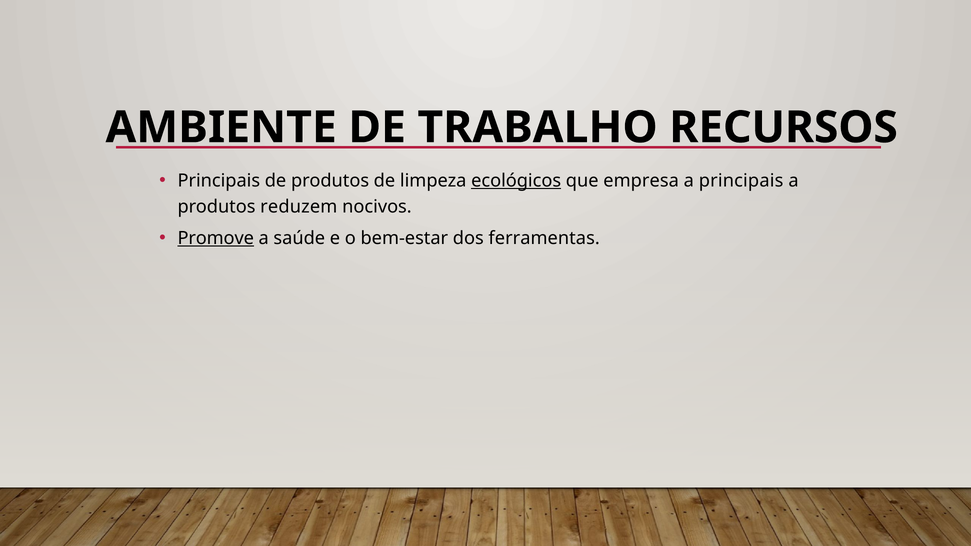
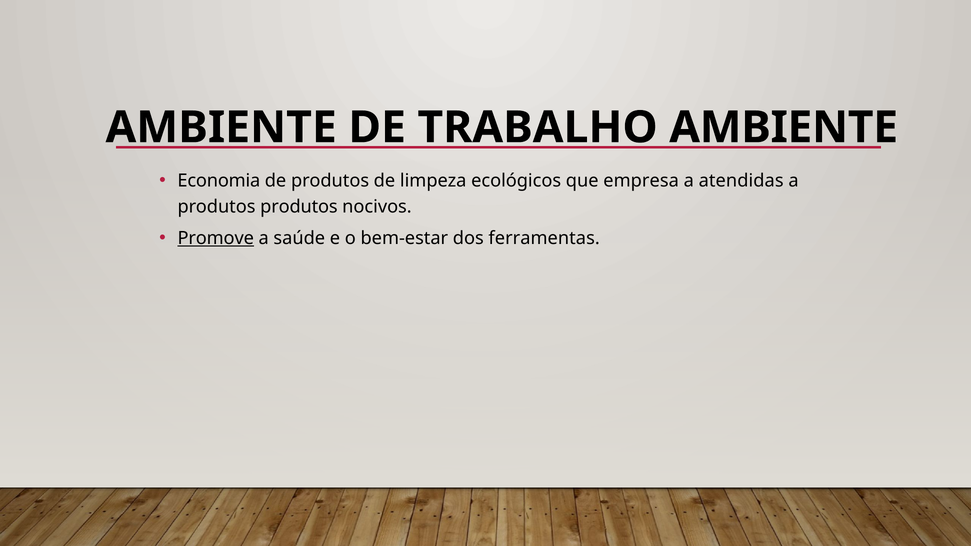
TRABALHO RECURSOS: RECURSOS -> AMBIENTE
Principais at (219, 181): Principais -> Economia
ecológicos underline: present -> none
a principais: principais -> atendidas
produtos reduzem: reduzem -> produtos
